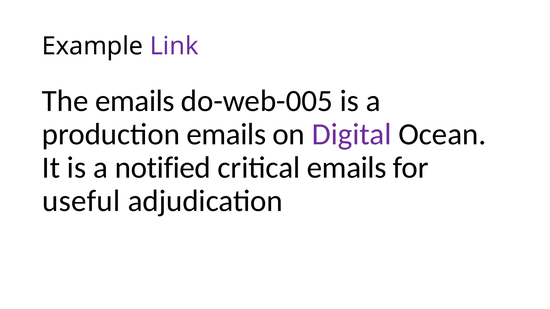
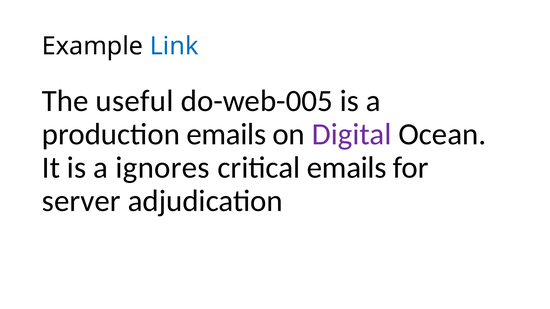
Link colour: purple -> blue
The emails: emails -> useful
notified: notified -> ignores
useful: useful -> server
